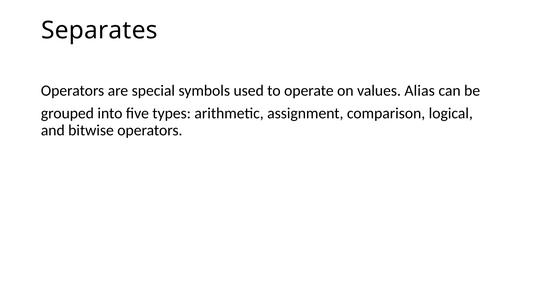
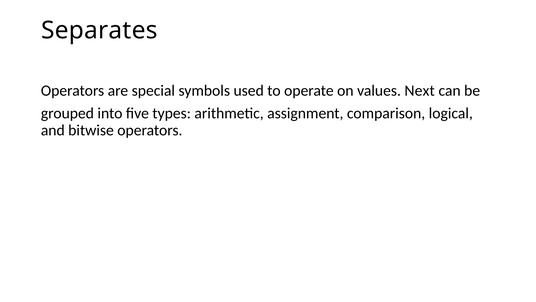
Alias: Alias -> Next
